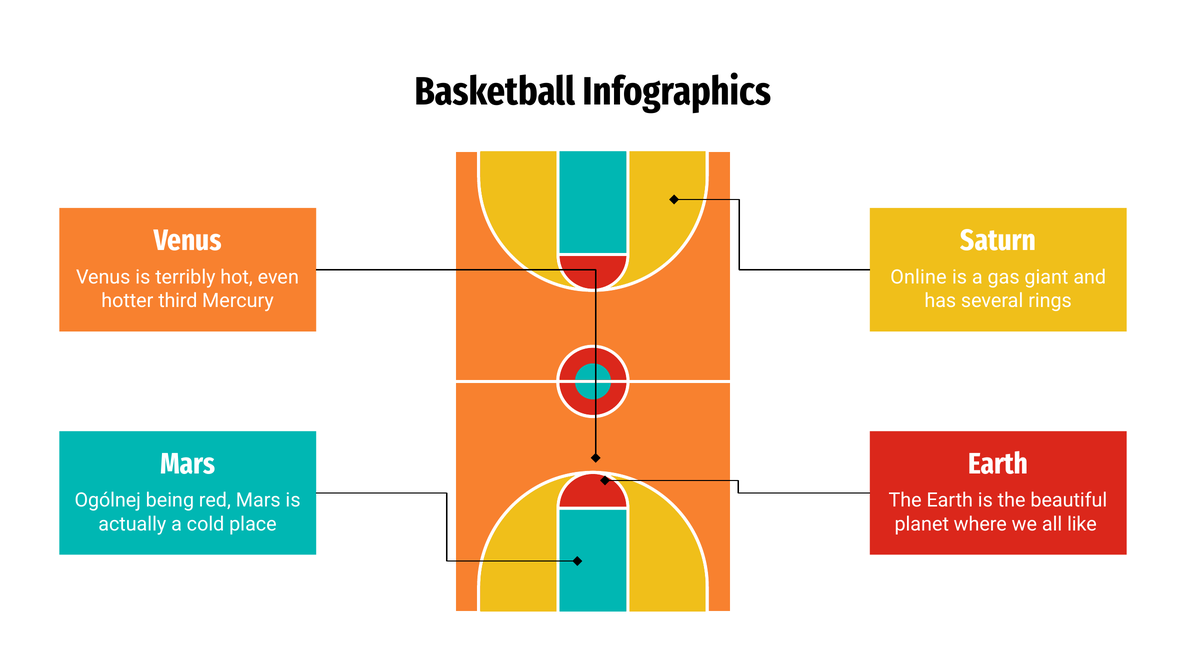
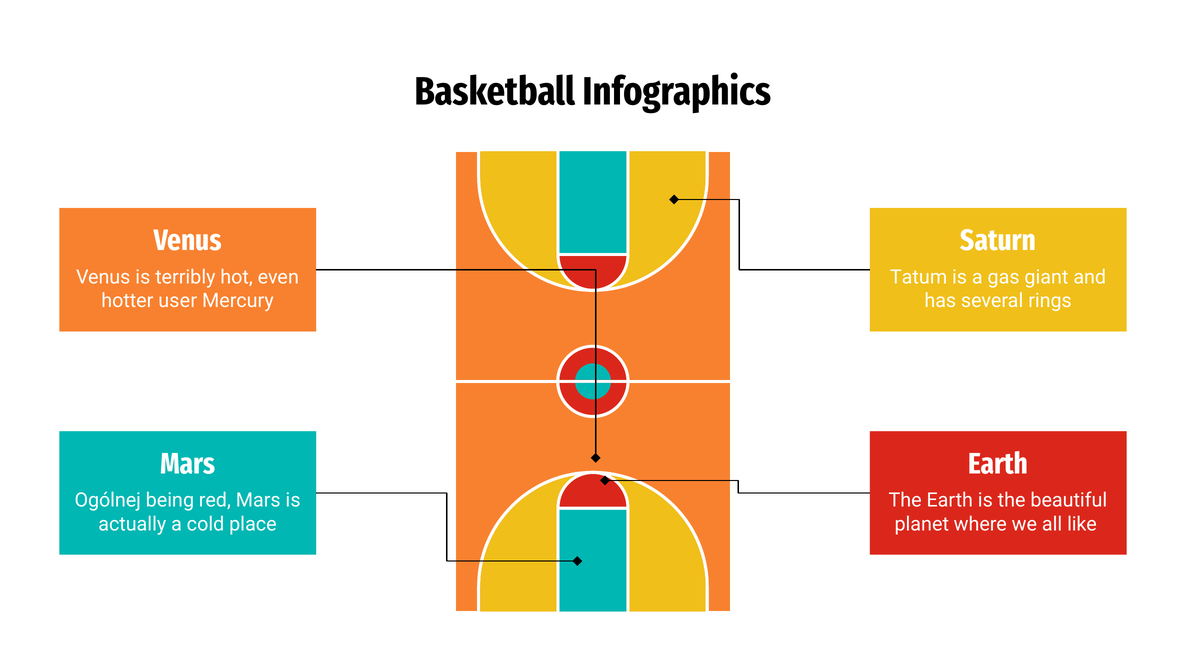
Online: Online -> Tatum
third: third -> user
